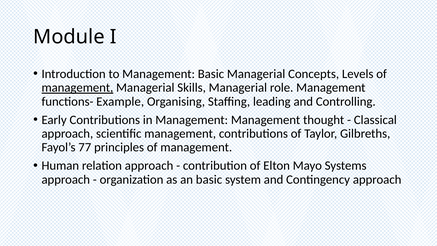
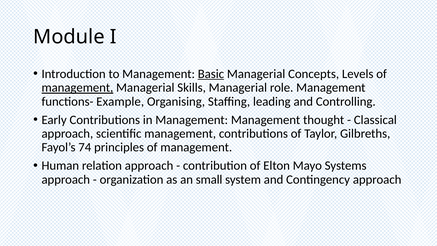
Basic at (211, 74) underline: none -> present
77: 77 -> 74
an basic: basic -> small
